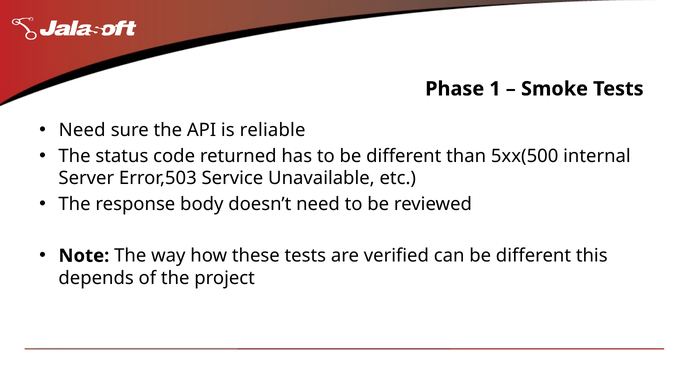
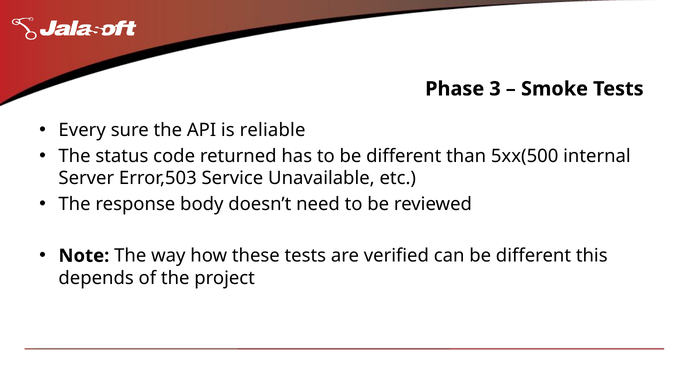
1: 1 -> 3
Need at (82, 130): Need -> Every
